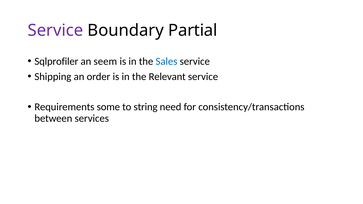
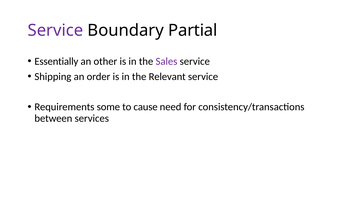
Sqlprofiler: Sqlprofiler -> Essentially
seem: seem -> other
Sales colour: blue -> purple
string: string -> cause
